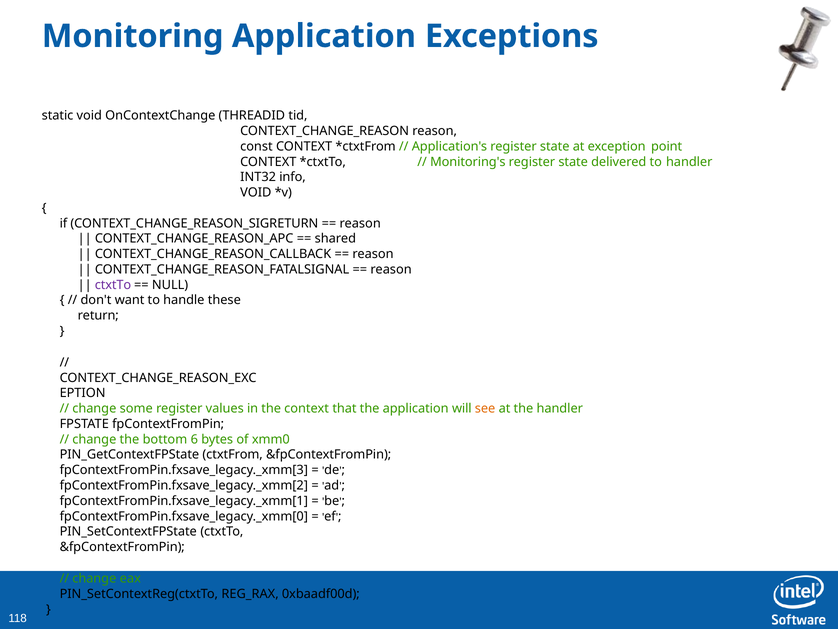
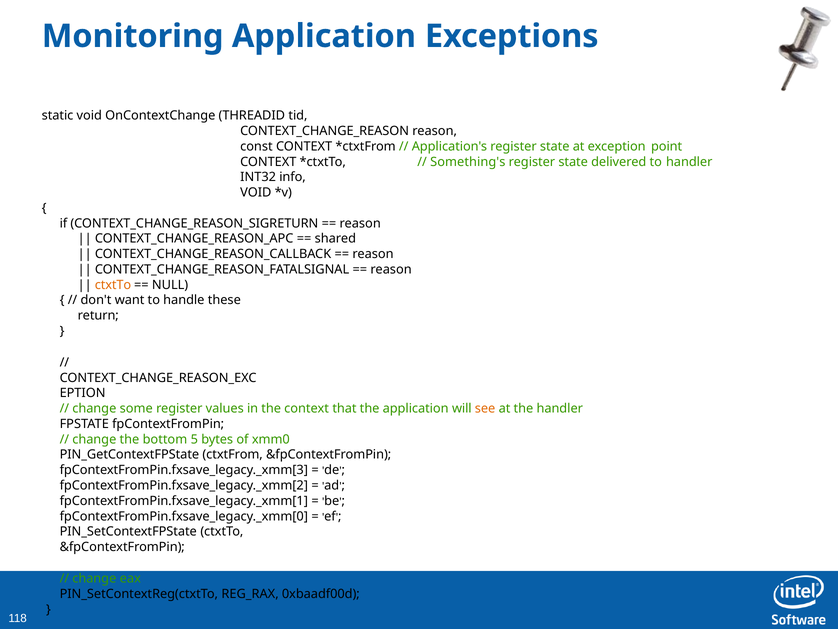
Monitoring's: Monitoring's -> Something's
ctxtTo at (113, 285) colour: purple -> orange
6: 6 -> 5
